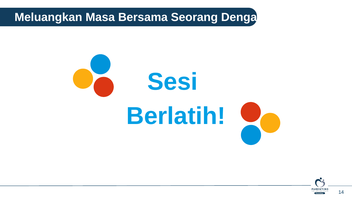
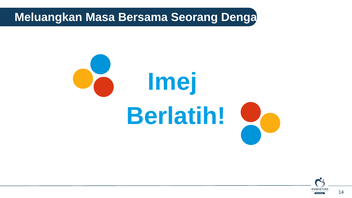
Sesi: Sesi -> Imej
